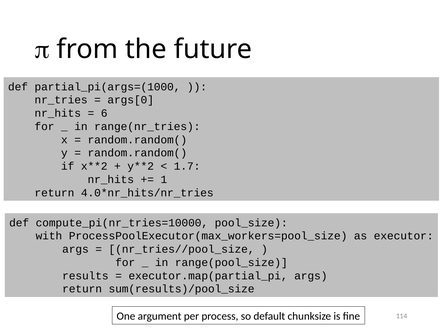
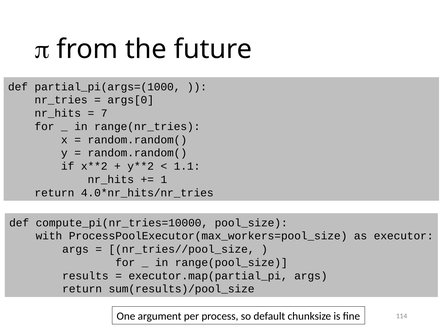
6: 6 -> 7
1.7: 1.7 -> 1.1
